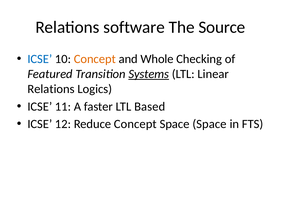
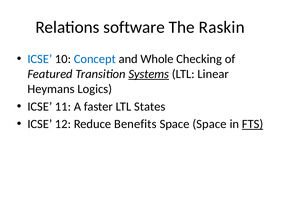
Source: Source -> Raskin
Concept at (95, 59) colour: orange -> blue
Relations at (51, 89): Relations -> Heymans
Based: Based -> States
Reduce Concept: Concept -> Benefits
FTS underline: none -> present
